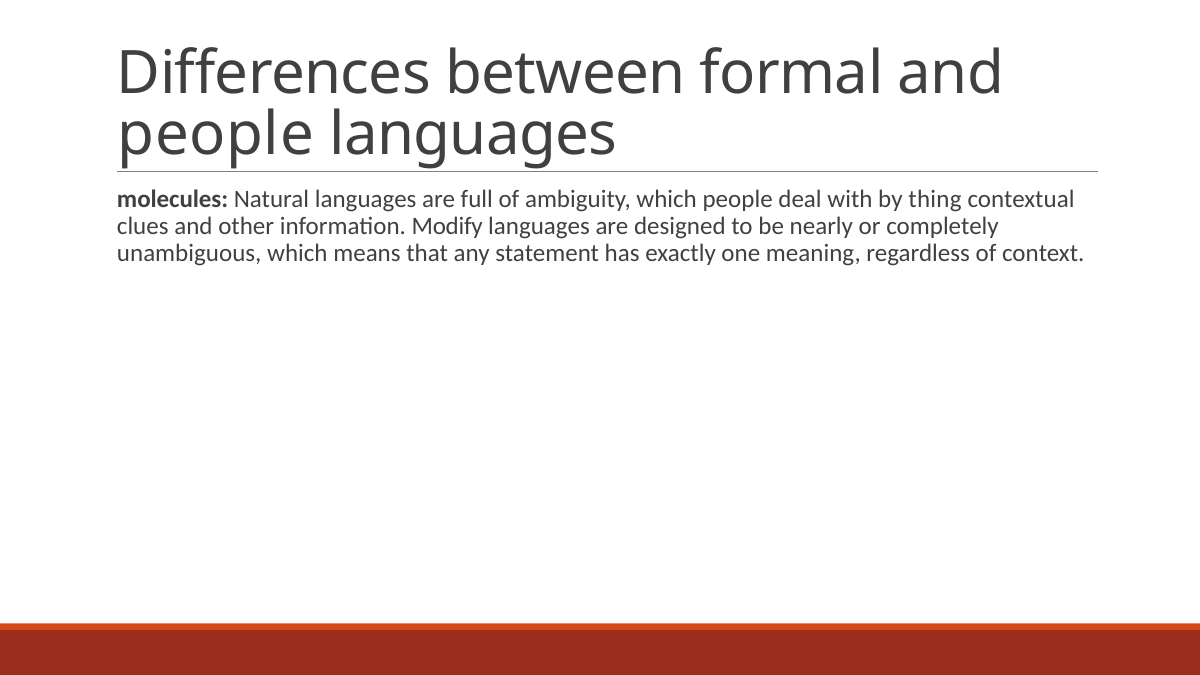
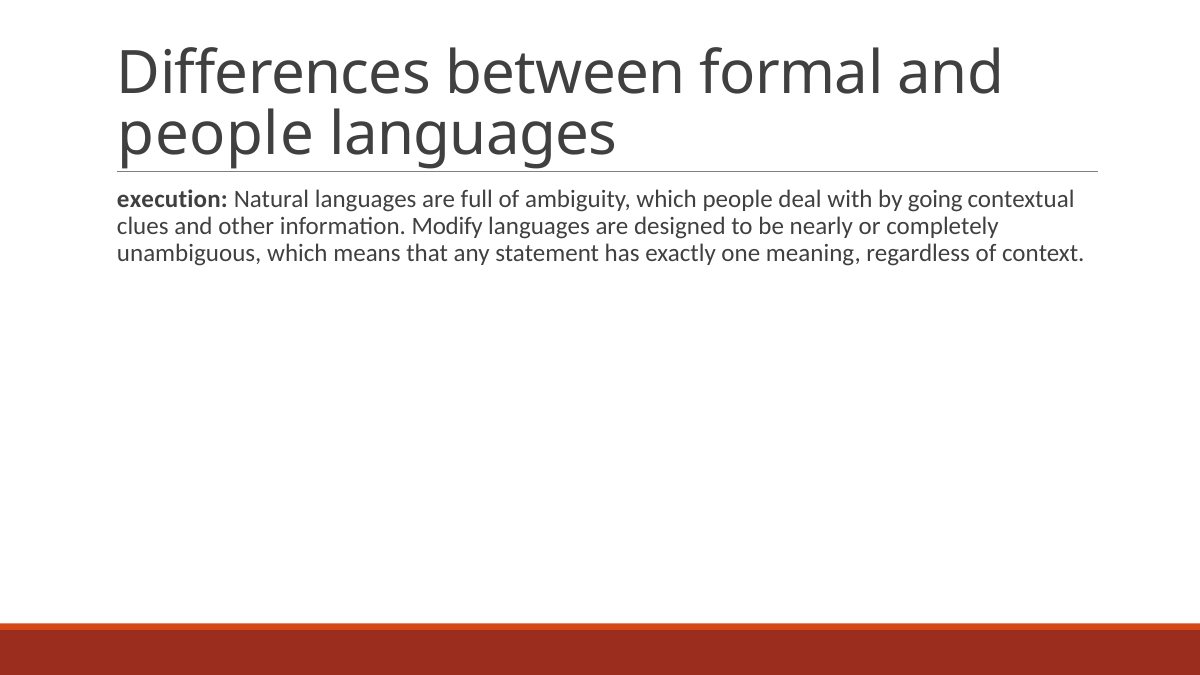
molecules: molecules -> execution
thing: thing -> going
